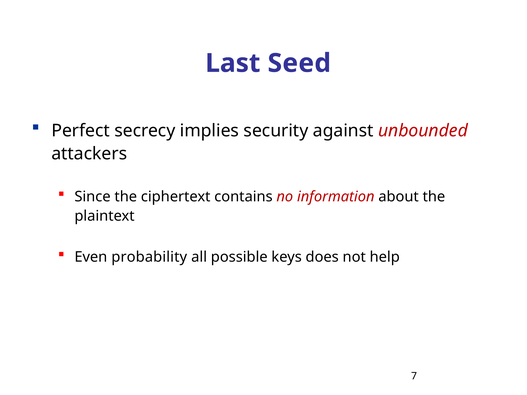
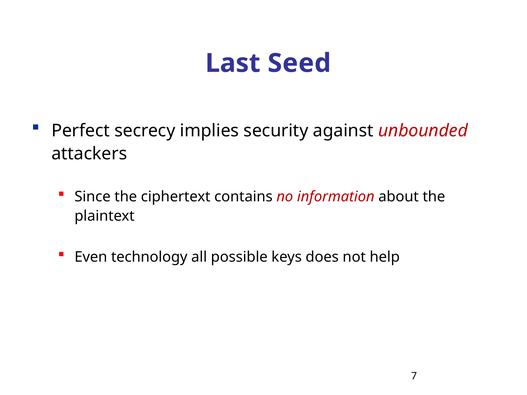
probability: probability -> technology
